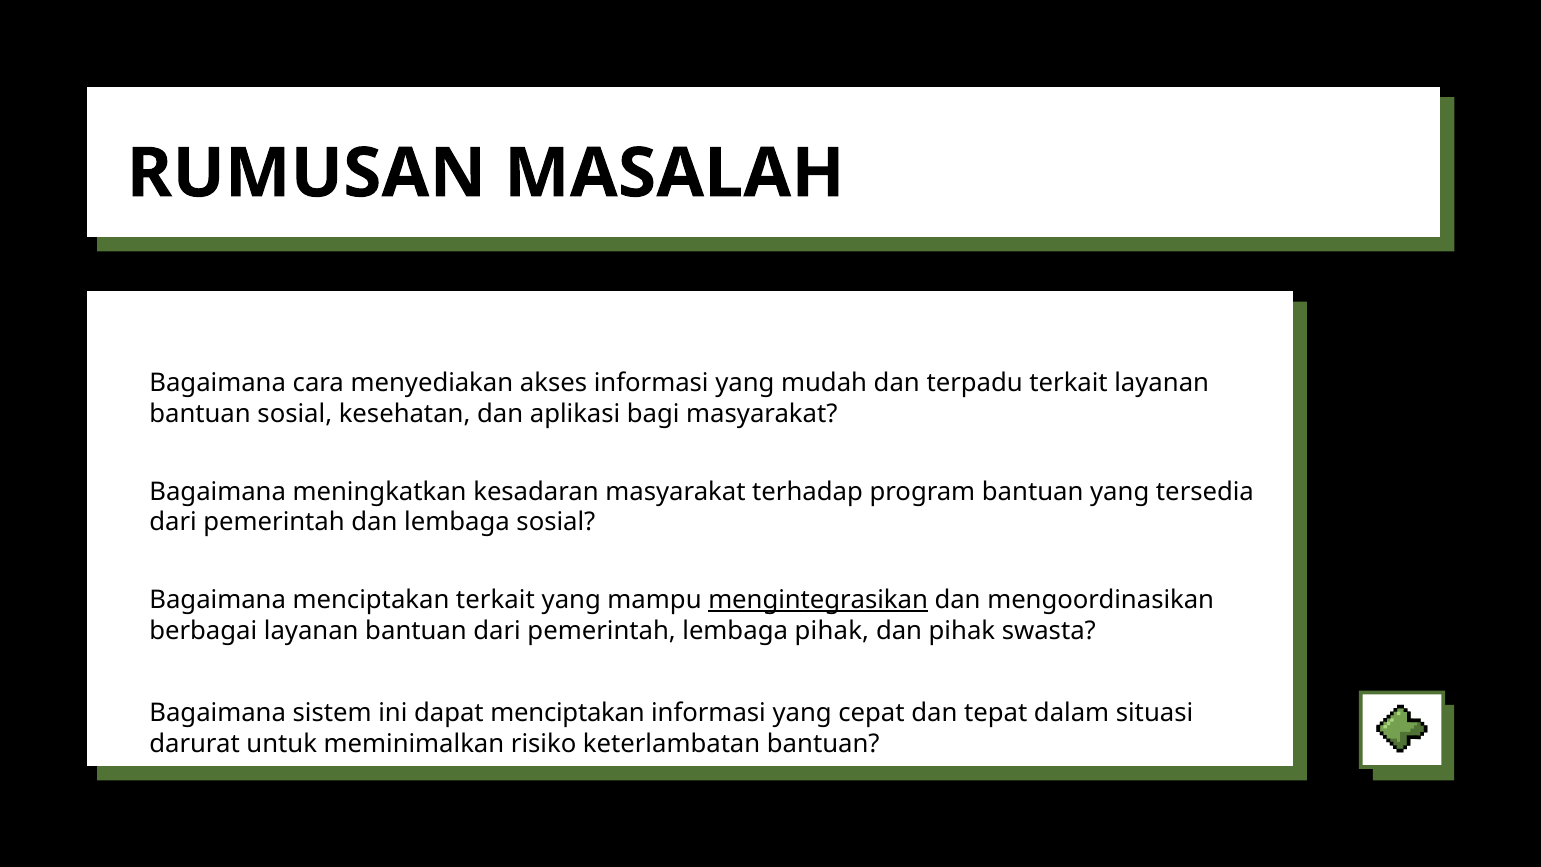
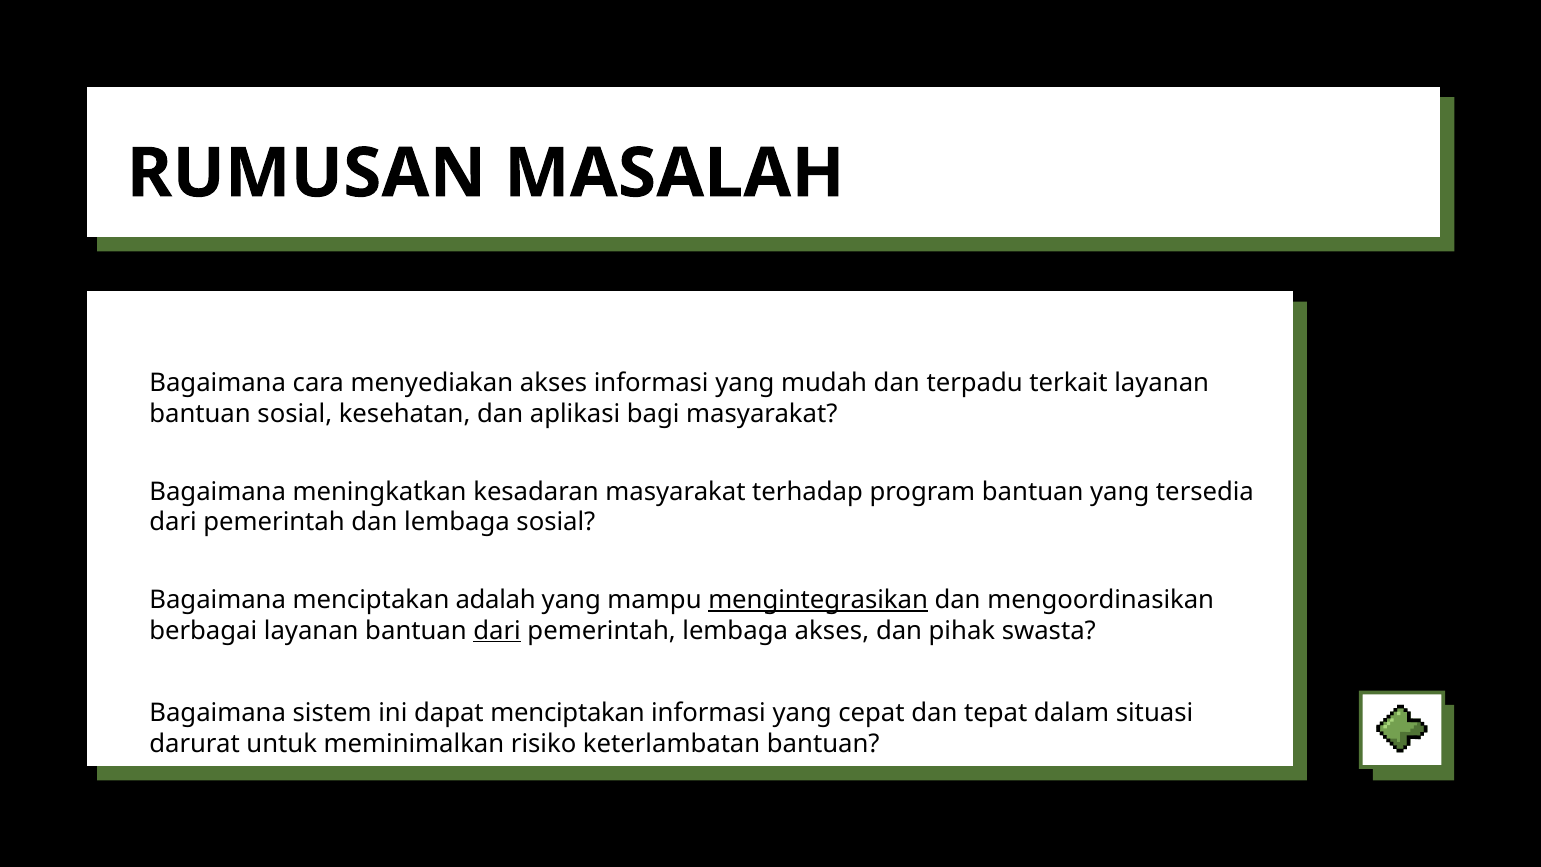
menciptakan terkait: terkait -> adalah
dari at (497, 630) underline: none -> present
lembaga pihak: pihak -> akses
